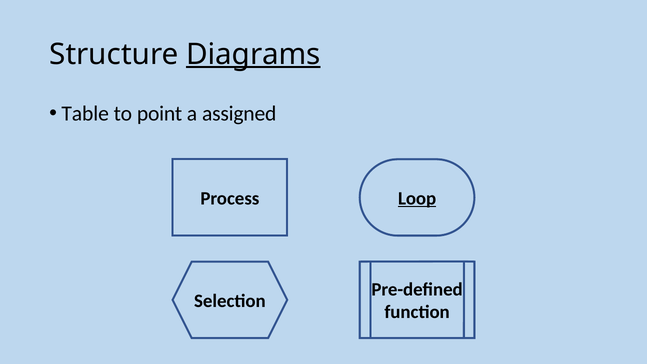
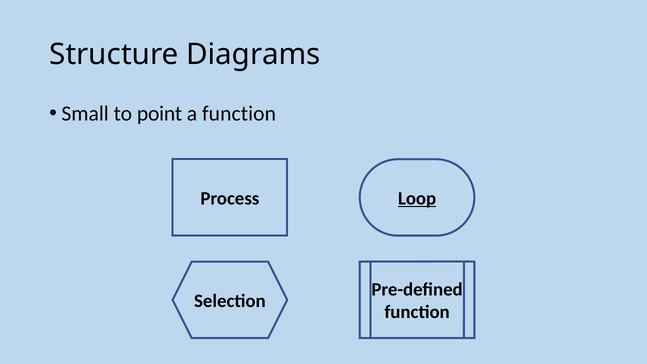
Diagrams underline: present -> none
Table: Table -> Small
a assigned: assigned -> function
